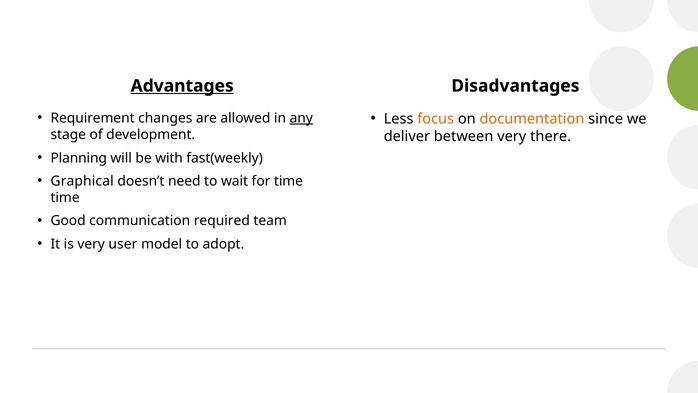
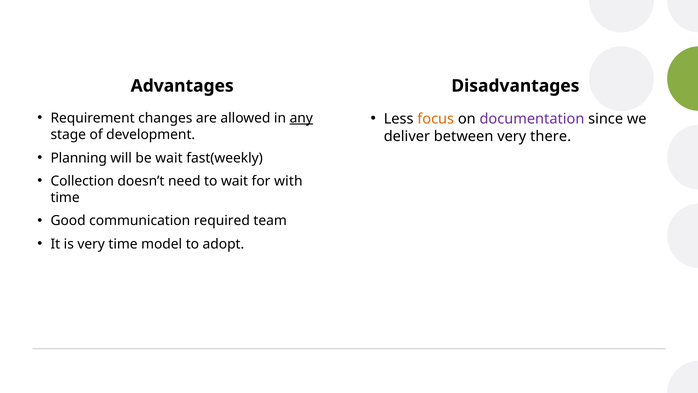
Advantages underline: present -> none
documentation colour: orange -> purple
be with: with -> wait
Graphical: Graphical -> Collection
for time: time -> with
very user: user -> time
